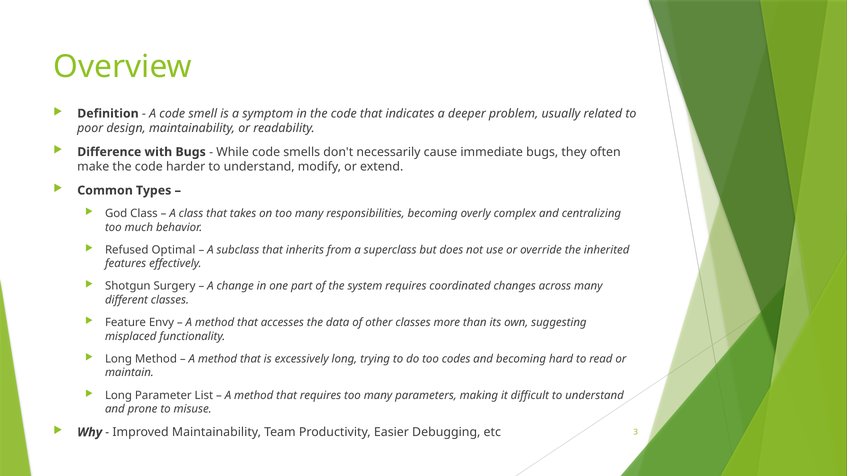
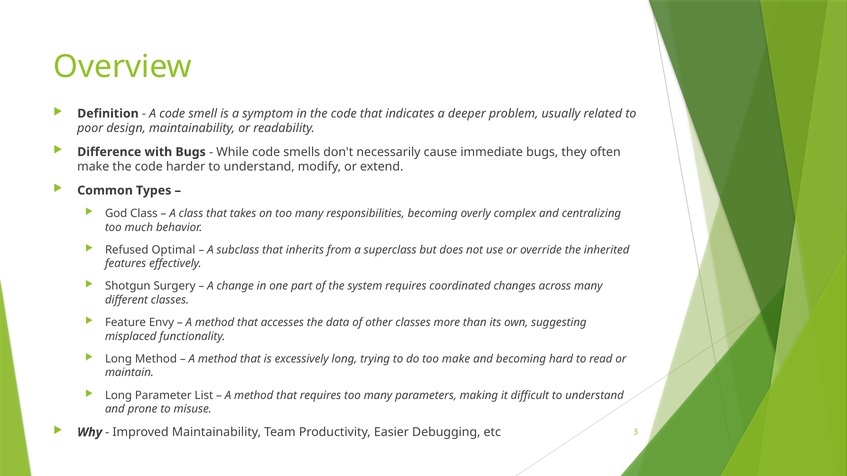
too codes: codes -> make
